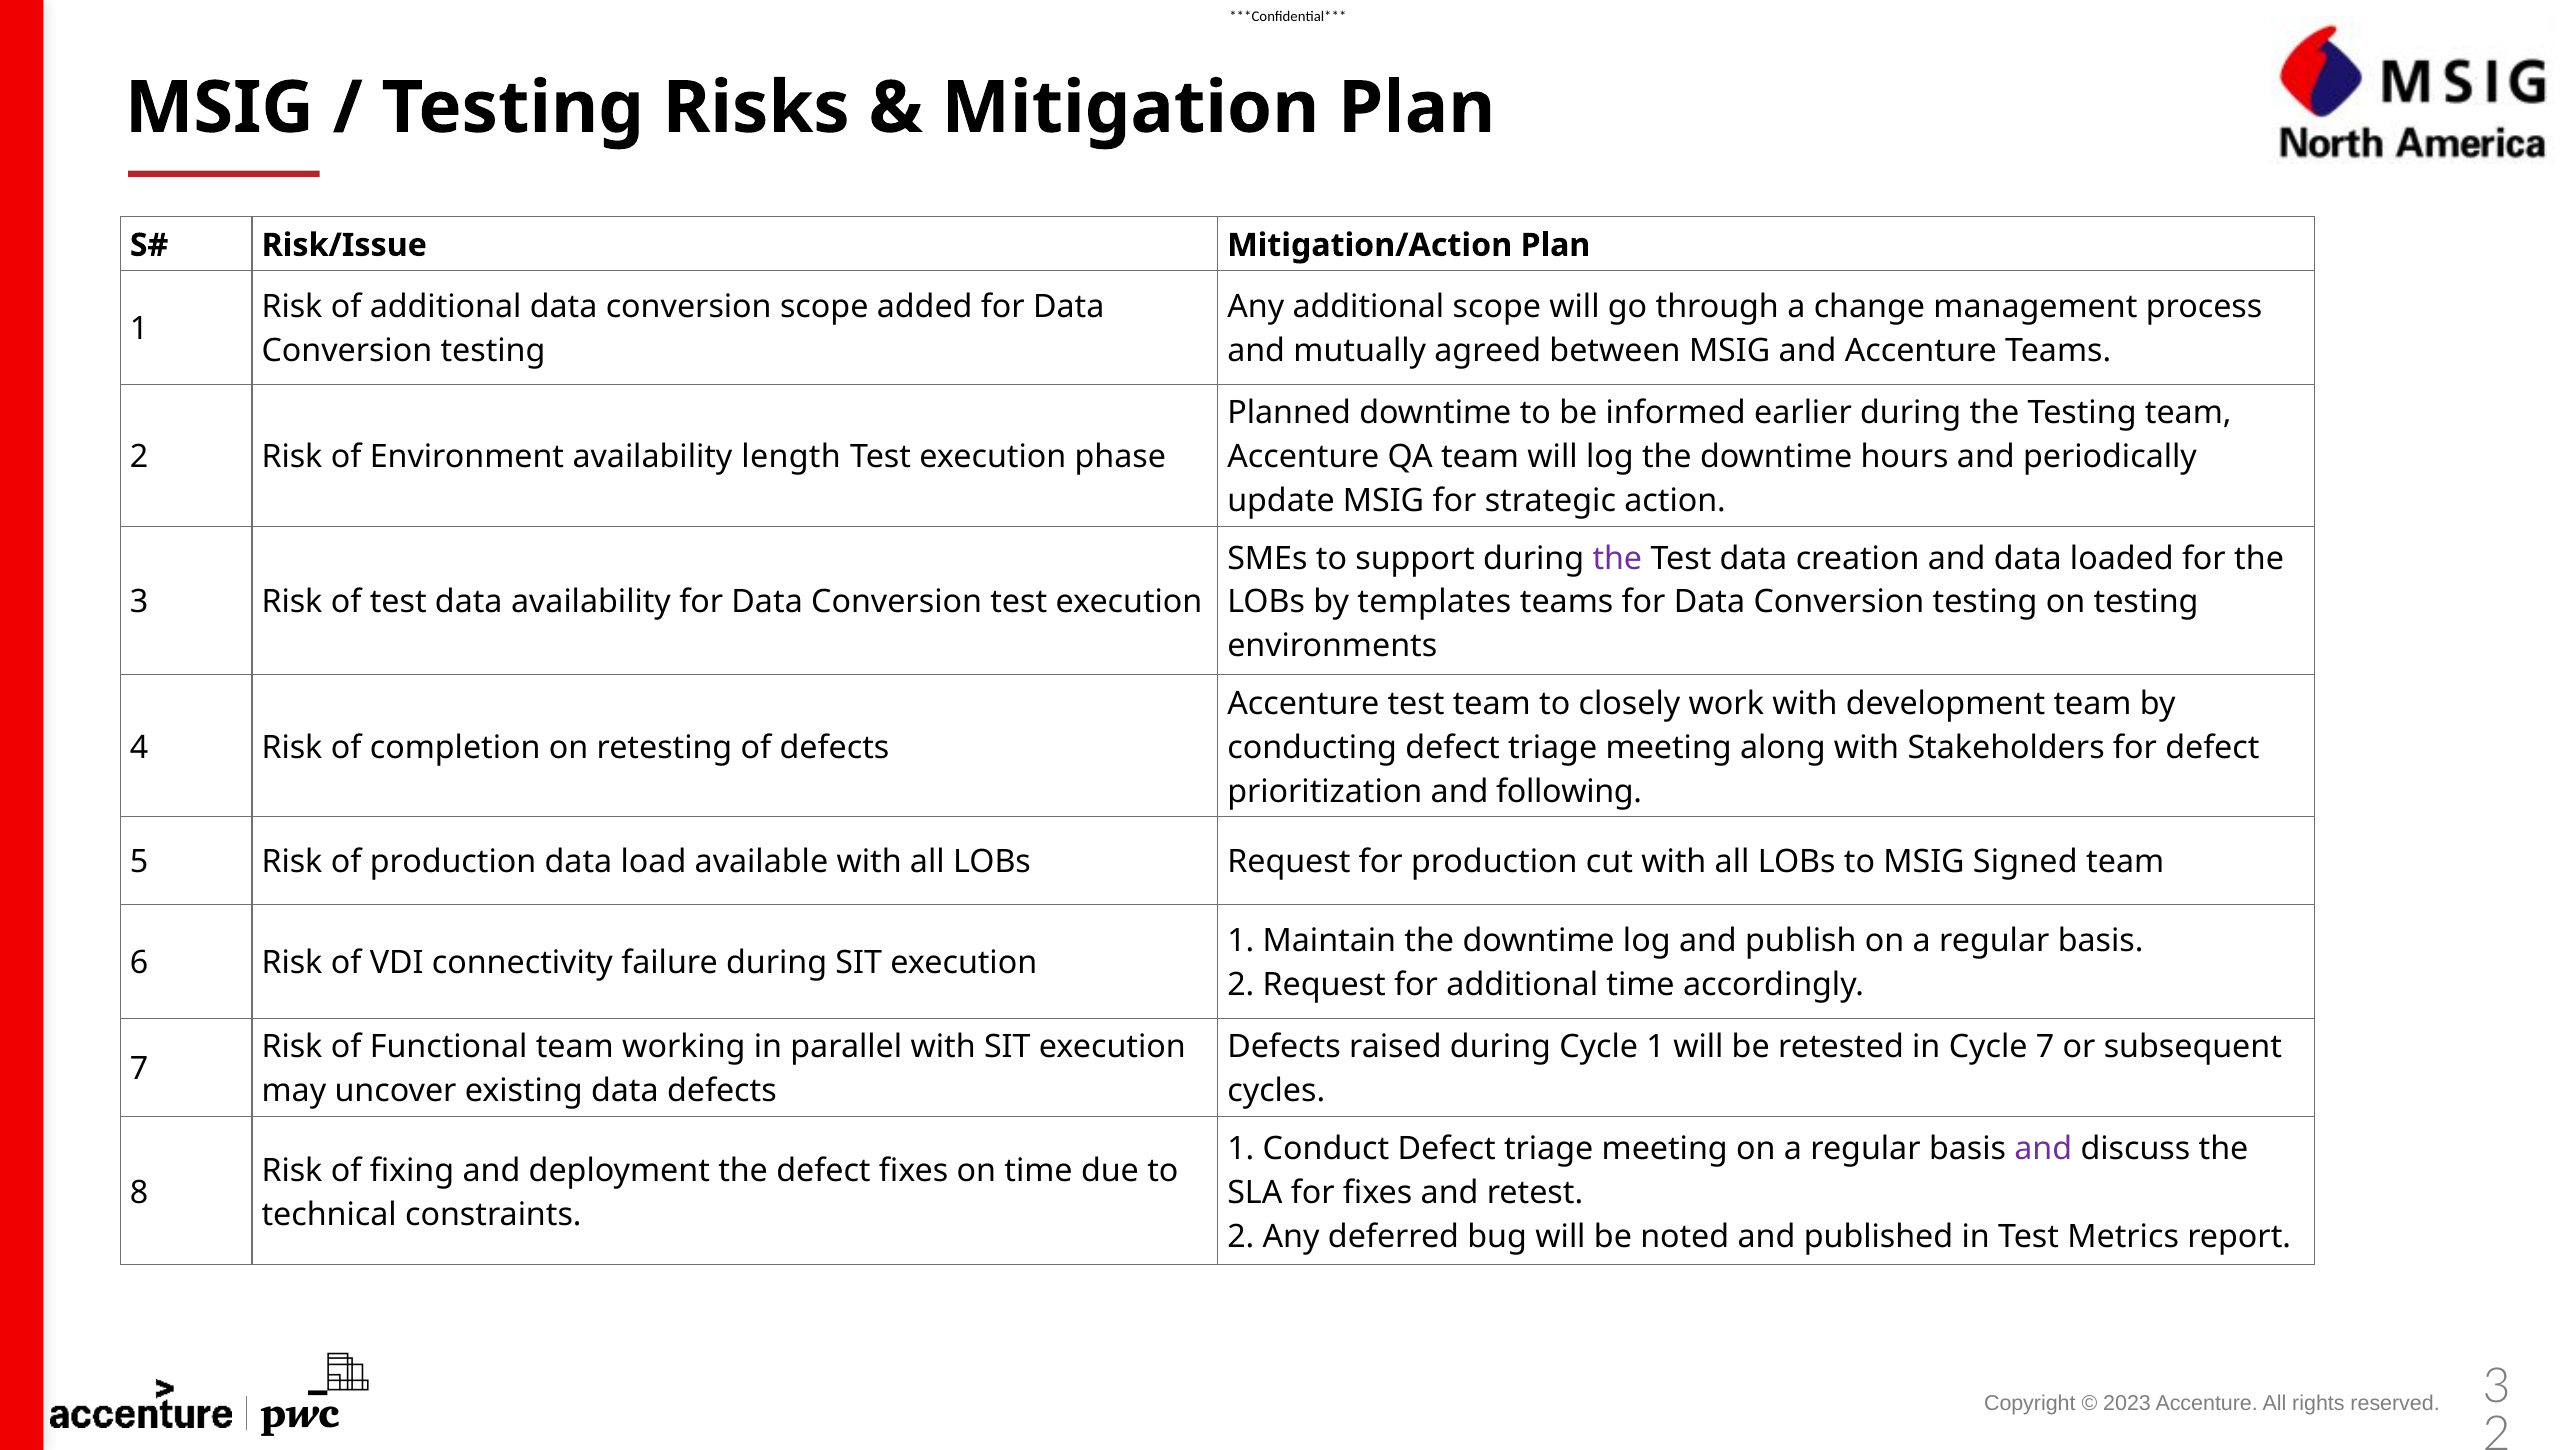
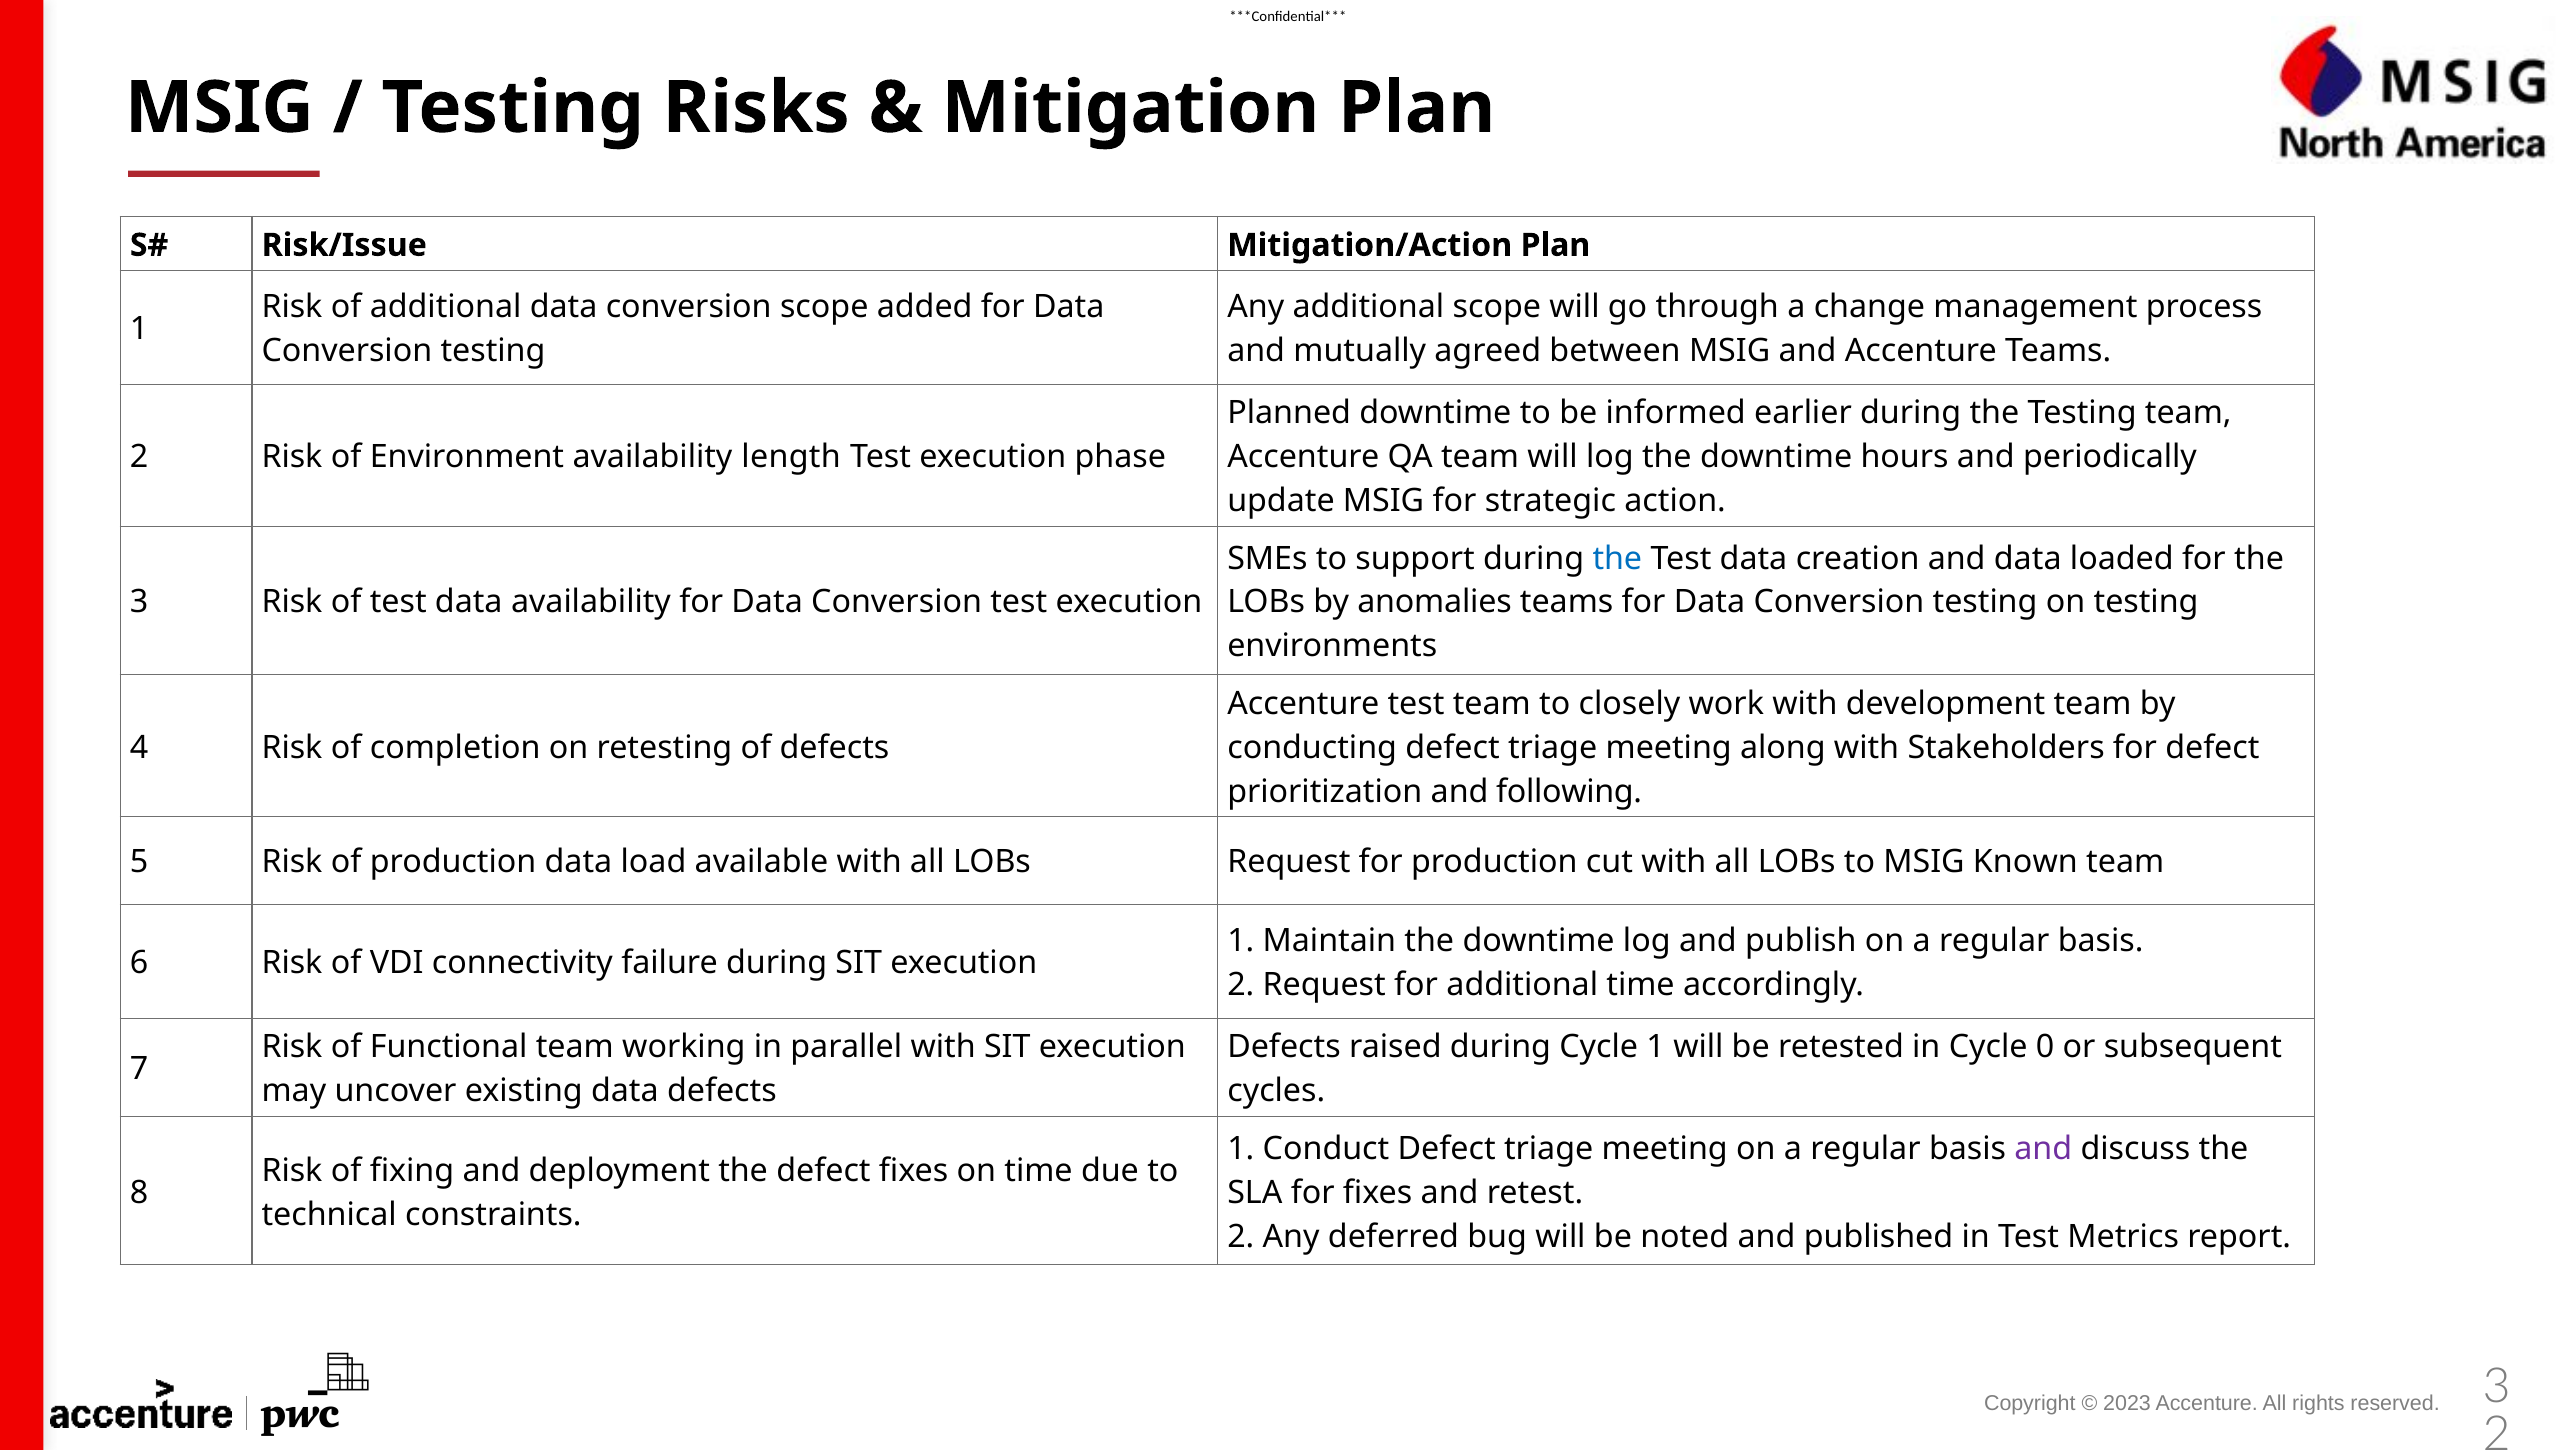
the at (1617, 558) colour: purple -> blue
templates: templates -> anomalies
Signed: Signed -> Known
Cycle 7: 7 -> 0
